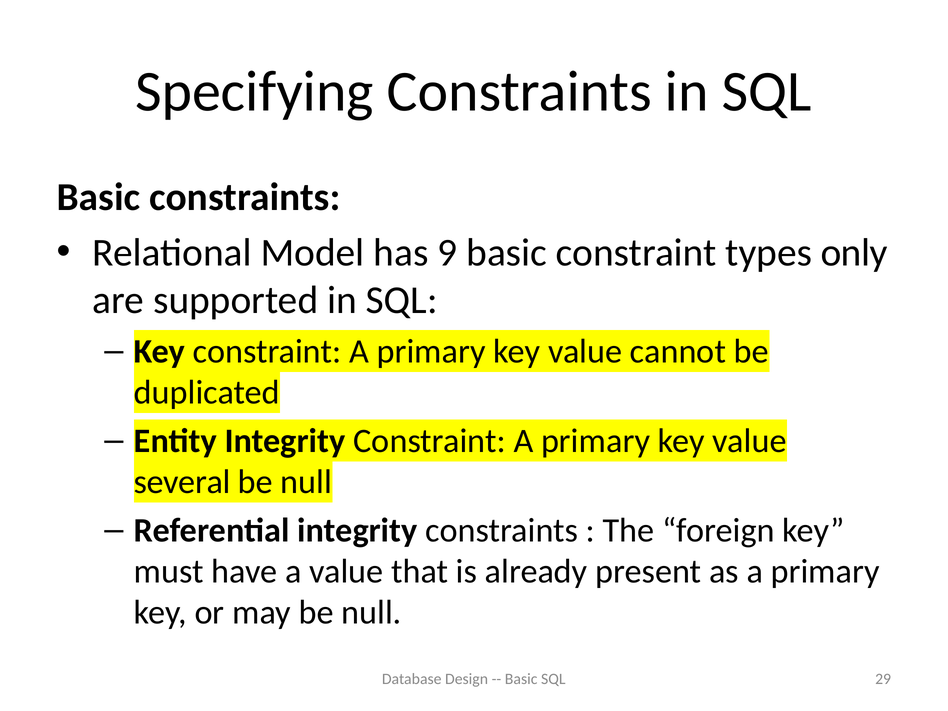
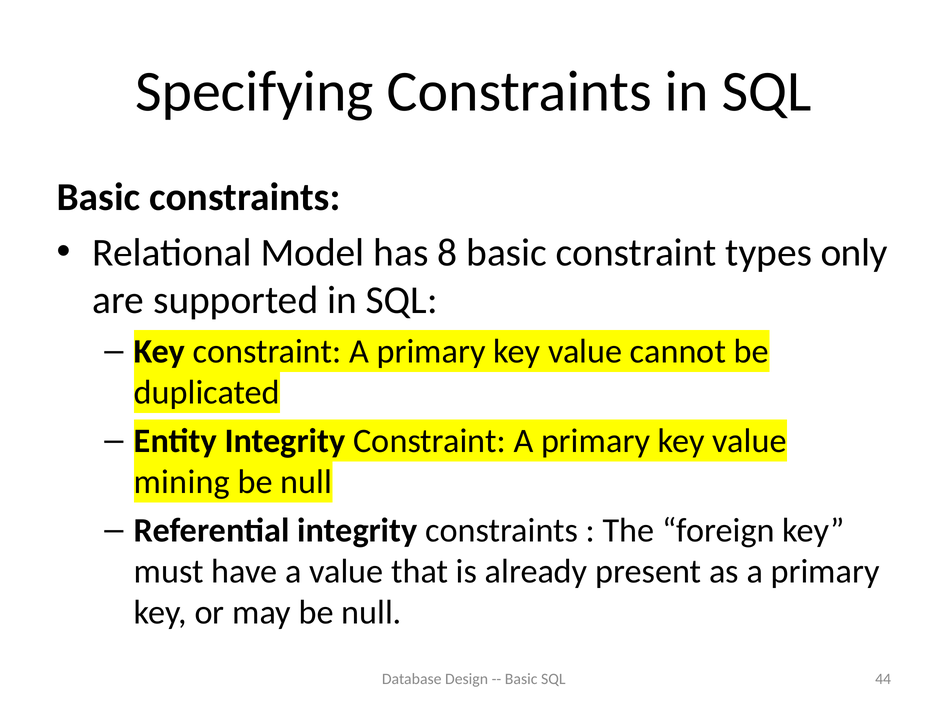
9: 9 -> 8
several: several -> mining
29: 29 -> 44
